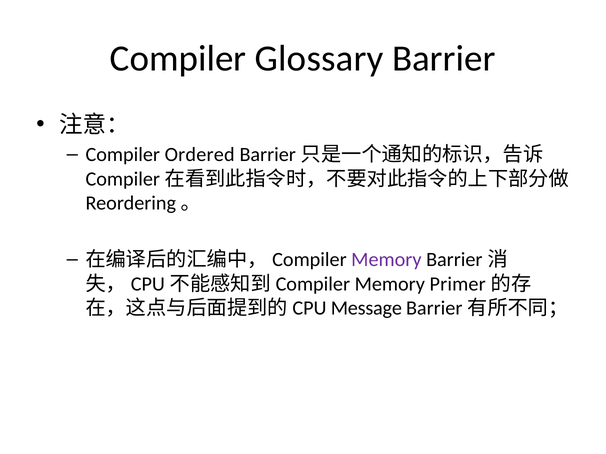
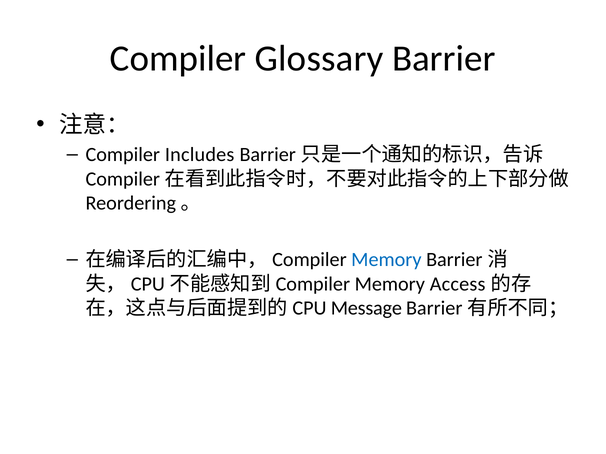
Ordered: Ordered -> Includes
Memory at (386, 260) colour: purple -> blue
Primer: Primer -> Access
